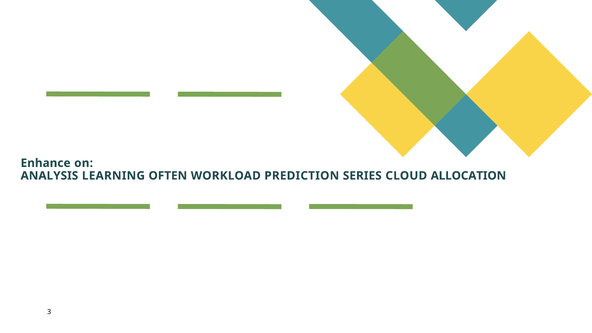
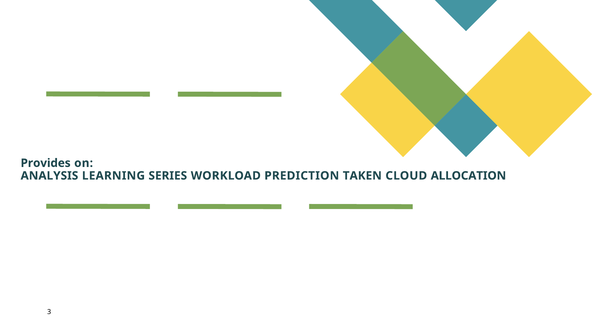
Enhance: Enhance -> Provides
OFTEN: OFTEN -> SERIES
SERIES: SERIES -> TAKEN
